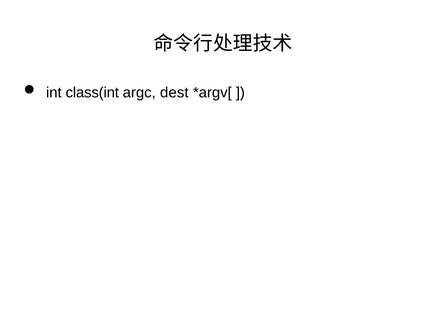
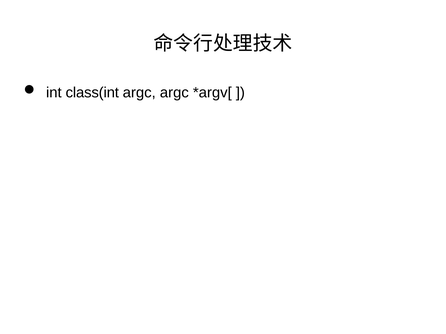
argc dest: dest -> argc
